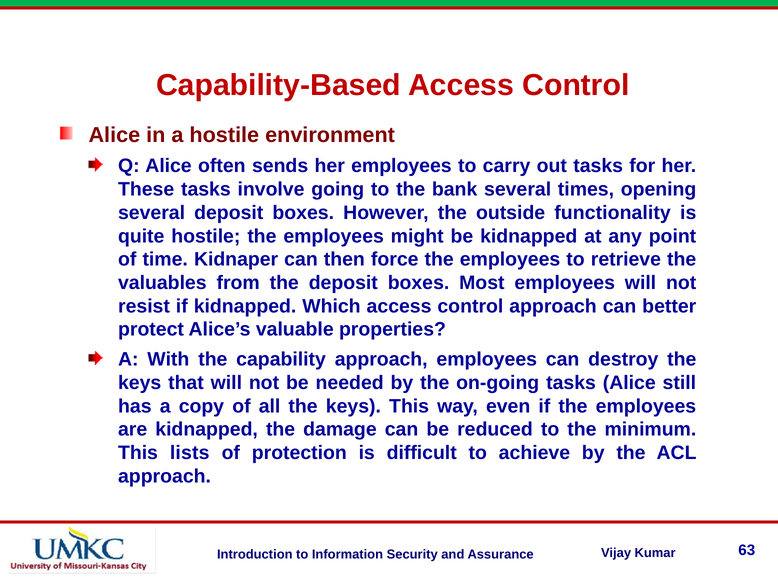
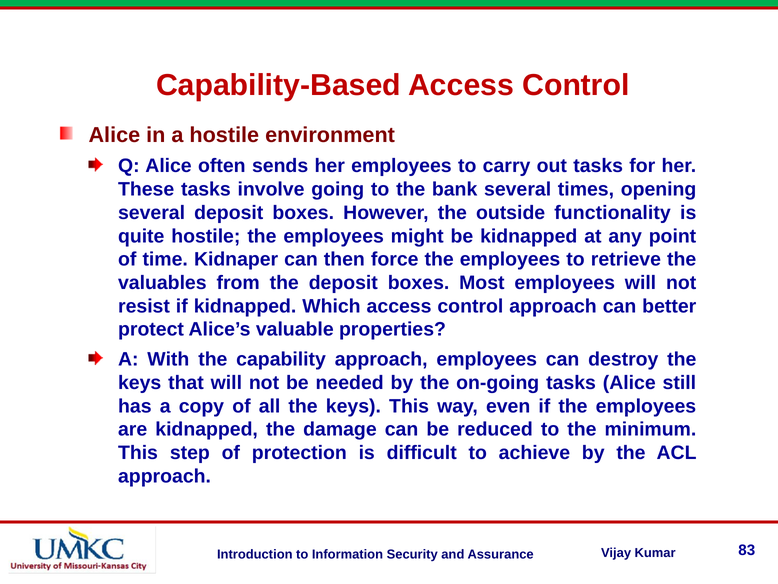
lists: lists -> step
63: 63 -> 83
